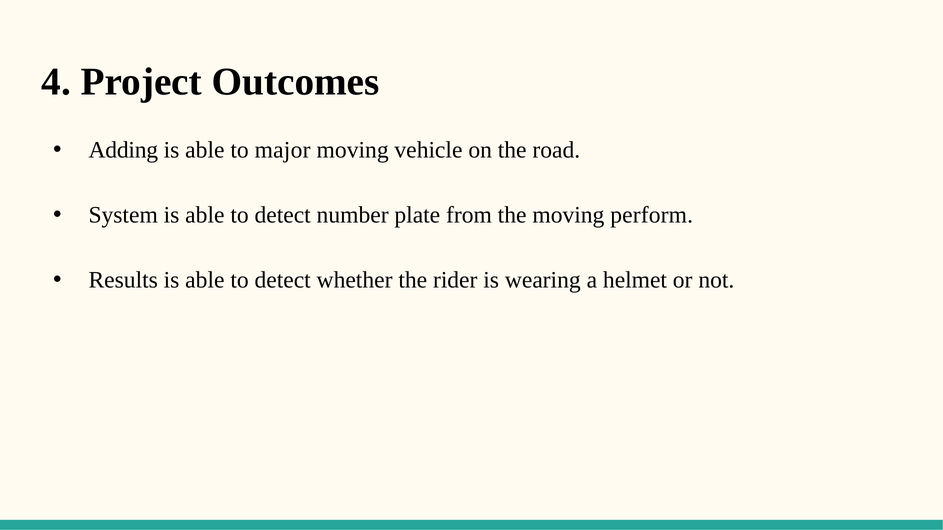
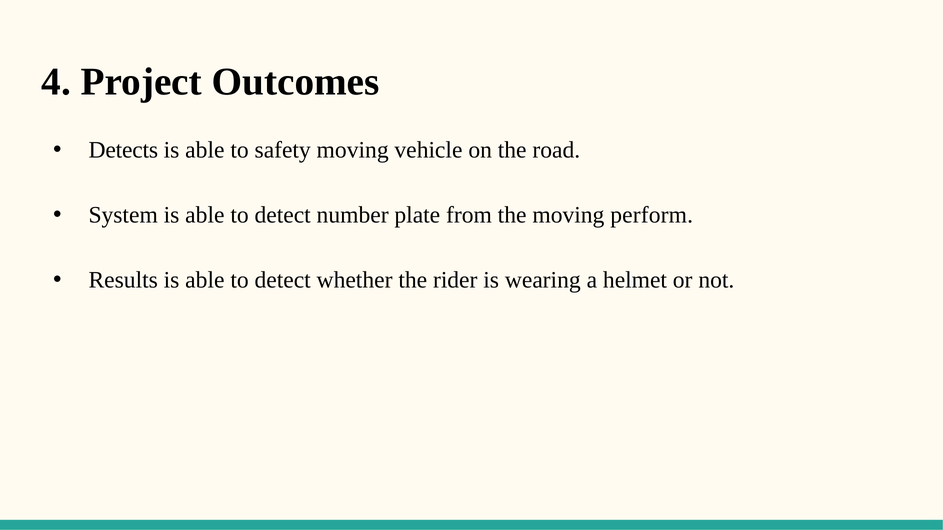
Adding: Adding -> Detects
major: major -> safety
